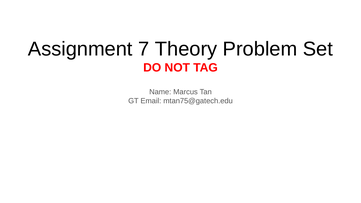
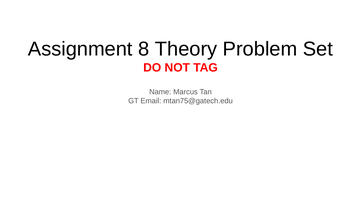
7: 7 -> 8
